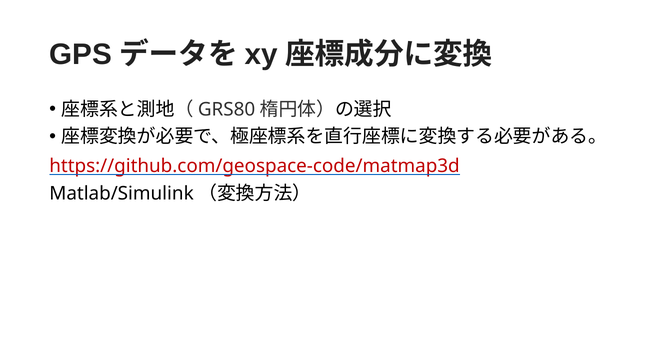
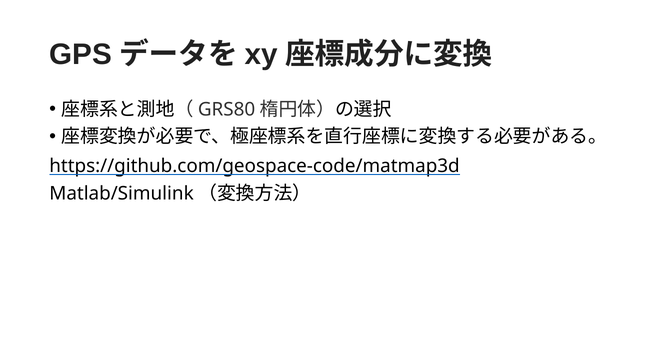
https://github.com/geospace-code/matmap3d colour: red -> black
